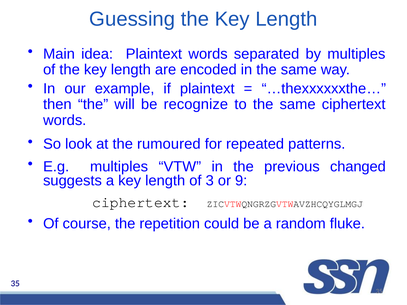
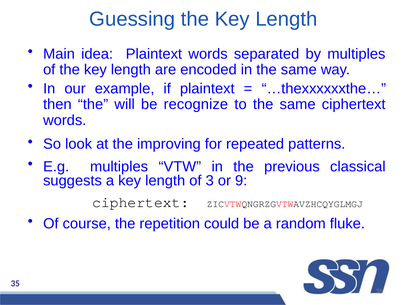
rumoured: rumoured -> improving
changed: changed -> classical
